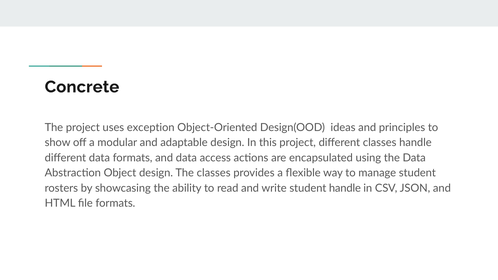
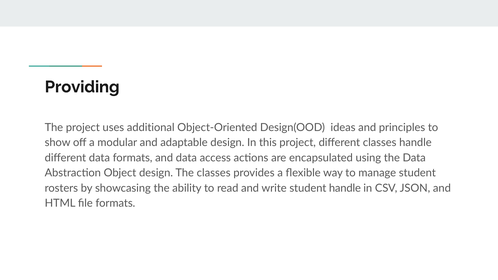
Concrete: Concrete -> Providing
exception: exception -> additional
